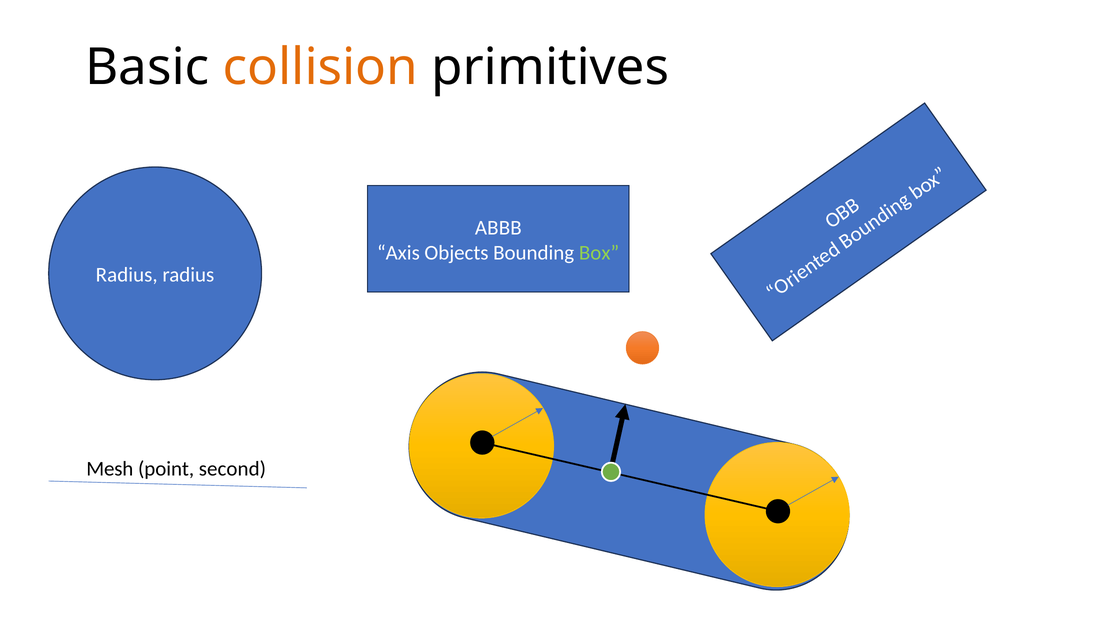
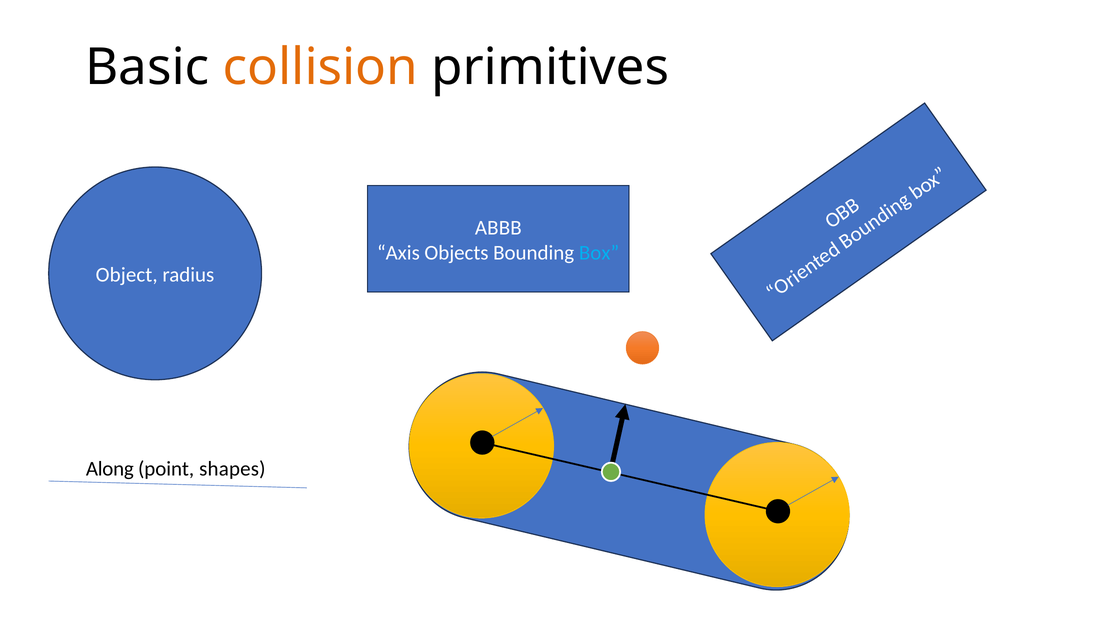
Box colour: light green -> light blue
Radius at (127, 275): Radius -> Object
Mesh: Mesh -> Along
second: second -> shapes
